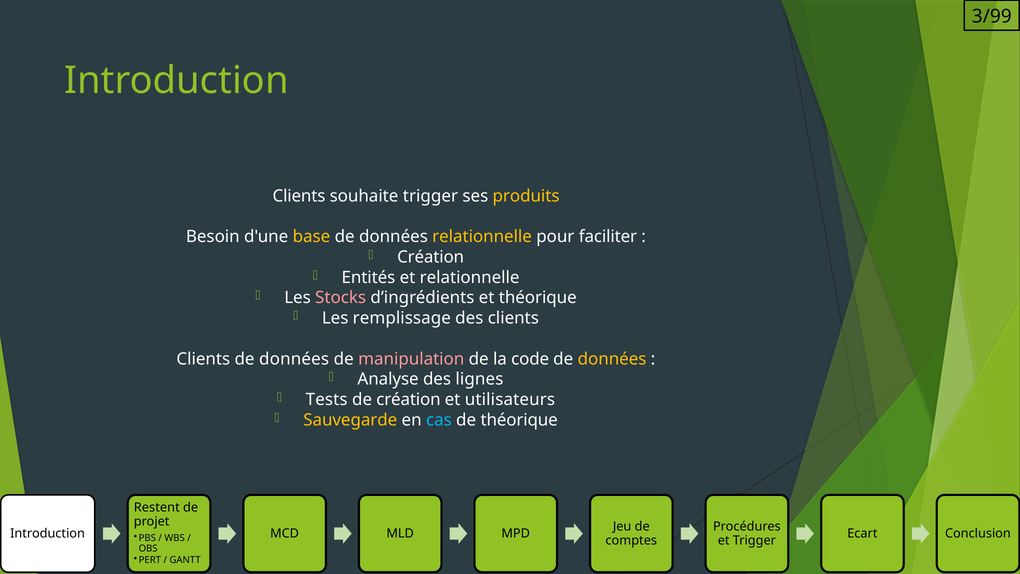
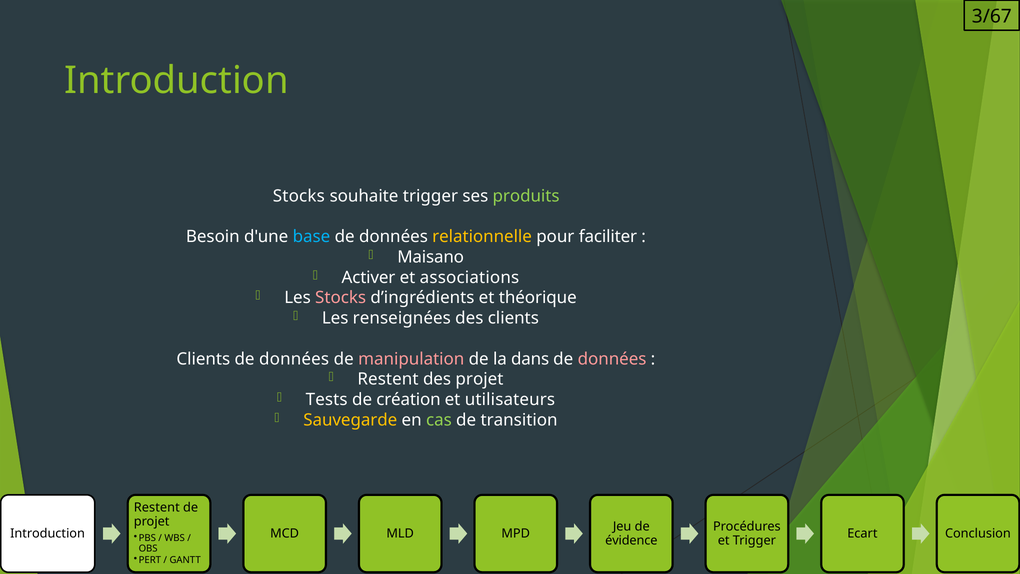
3/99: 3/99 -> 3/67
Clients at (299, 196): Clients -> Stocks
produits colour: yellow -> light green
base colour: yellow -> light blue
Création at (431, 257): Création -> Maisano
Entités: Entités -> Activer
et relationnelle: relationnelle -> associations
remplissage: remplissage -> renseignées
code: code -> dans
données at (612, 359) colour: yellow -> pink
Analyse at (388, 379): Analyse -> Restent
des lignes: lignes -> projet
cas colour: light blue -> light green
de théorique: théorique -> transition
comptes: comptes -> évidence
